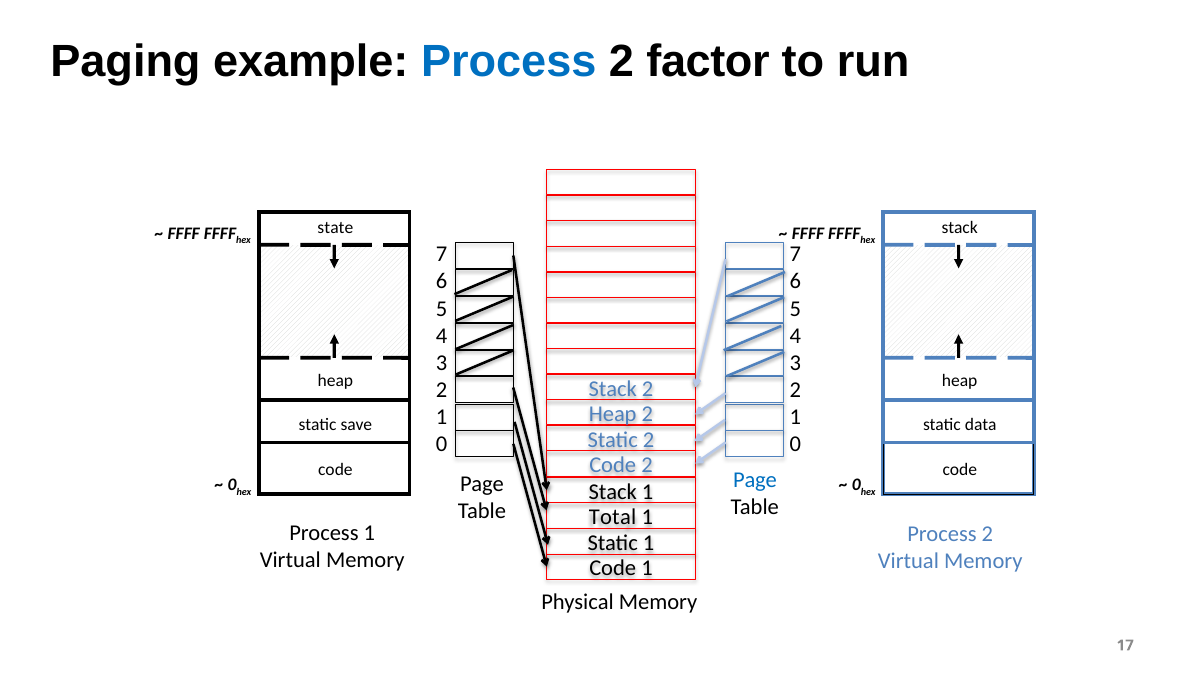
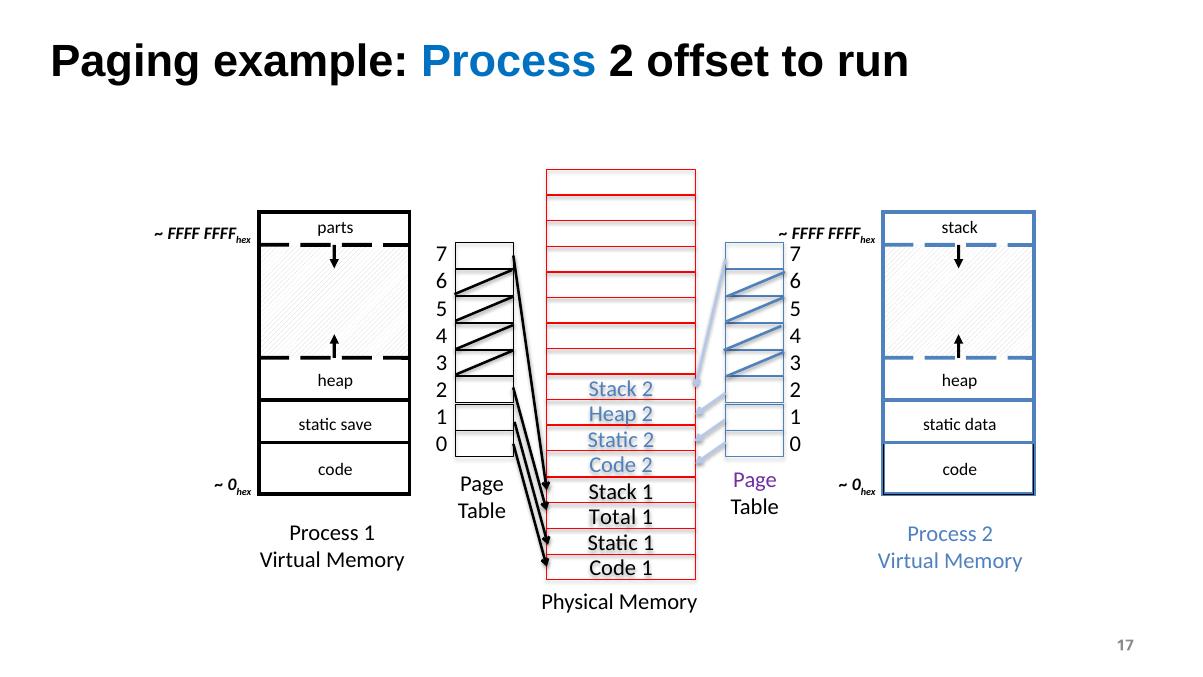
factor: factor -> offset
state: state -> parts
Page at (755, 480) colour: blue -> purple
